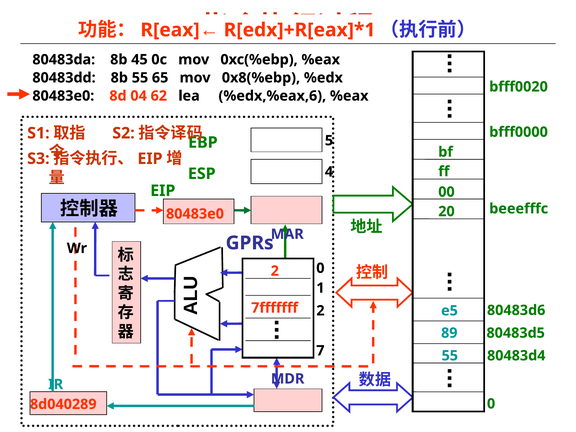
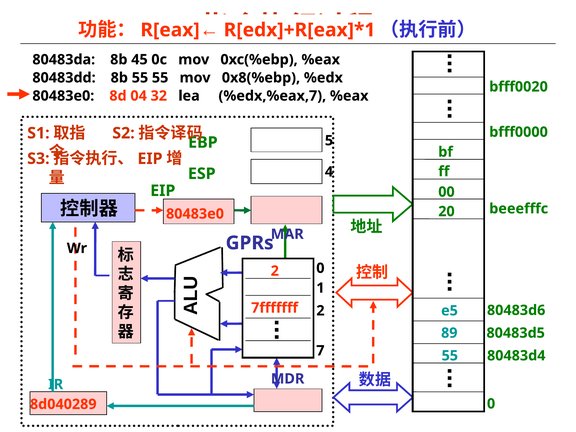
55 65: 65 -> 55
62: 62 -> 32
%edx,%eax,6: %edx,%eax,6 -> %edx,%eax,7
